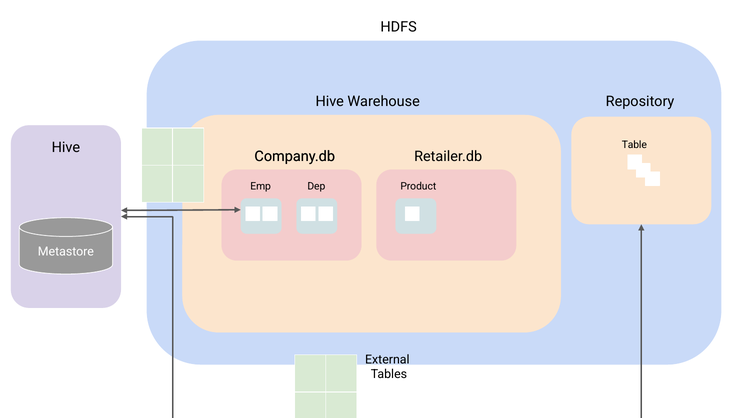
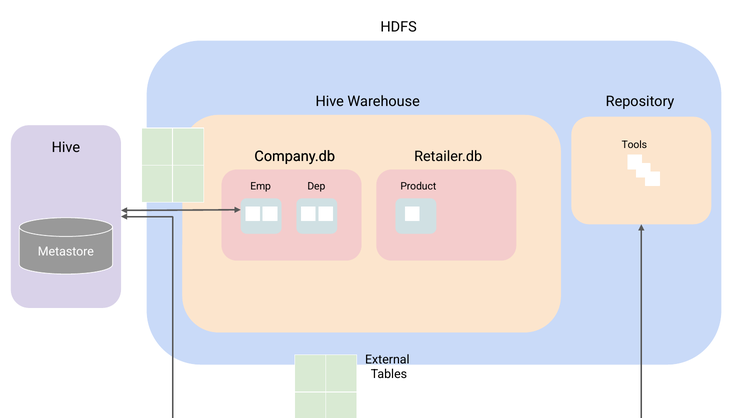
Table: Table -> Tools
